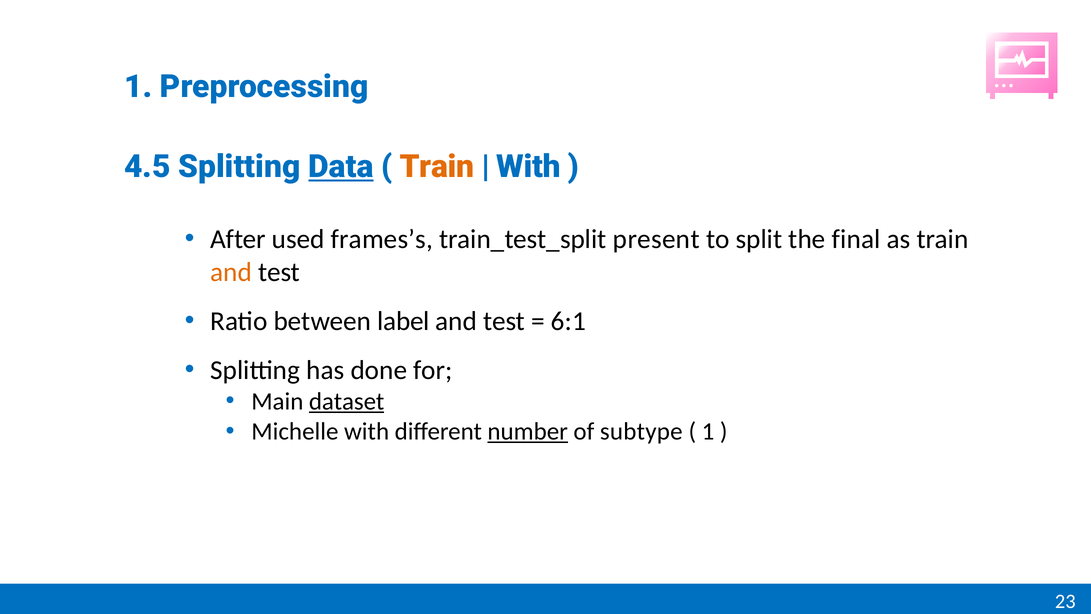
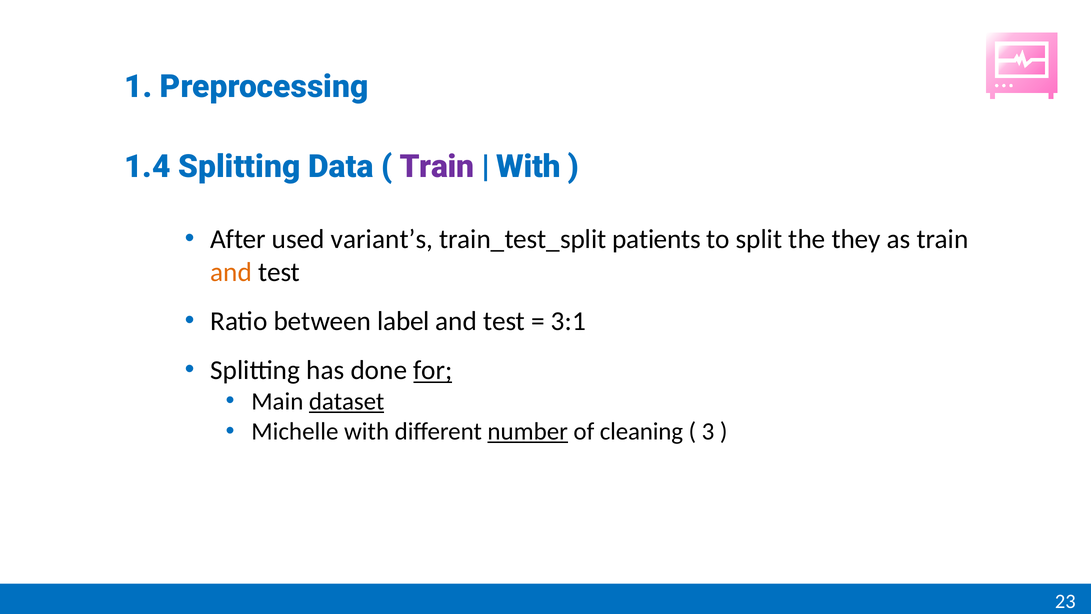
4.5: 4.5 -> 1.4
Data underline: present -> none
Train at (437, 167) colour: orange -> purple
frames’s: frames’s -> variant’s
present: present -> patients
final: final -> they
6:1: 6:1 -> 3:1
for underline: none -> present
subtype: subtype -> cleaning
1 at (708, 431): 1 -> 3
